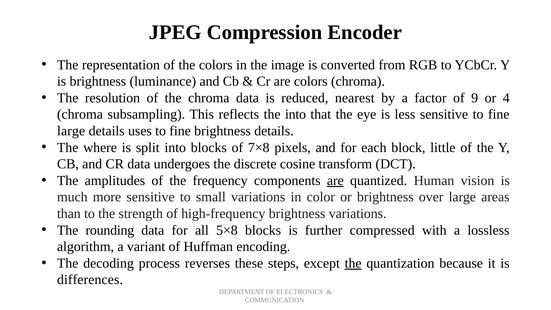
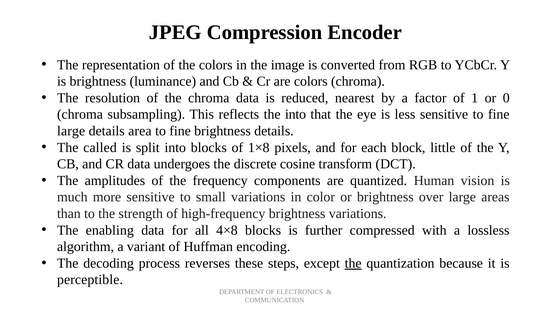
9: 9 -> 1
4: 4 -> 0
uses: uses -> area
where: where -> called
7×8: 7×8 -> 1×8
are at (335, 181) underline: present -> none
rounding: rounding -> enabling
5×8: 5×8 -> 4×8
differences: differences -> perceptible
